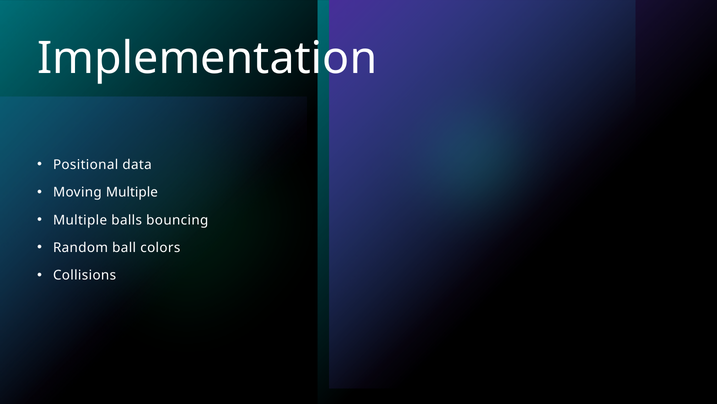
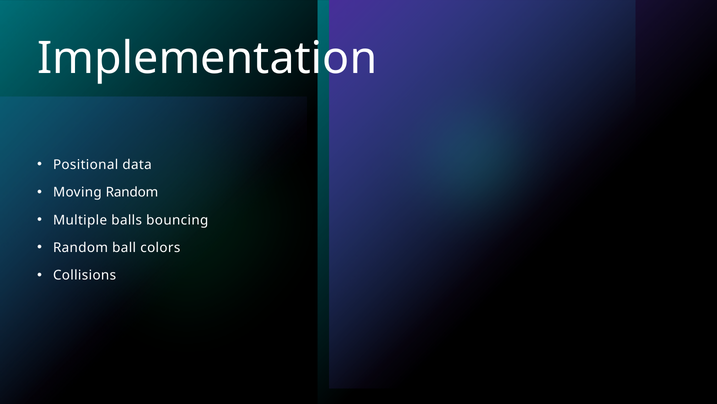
Moving Multiple: Multiple -> Random
